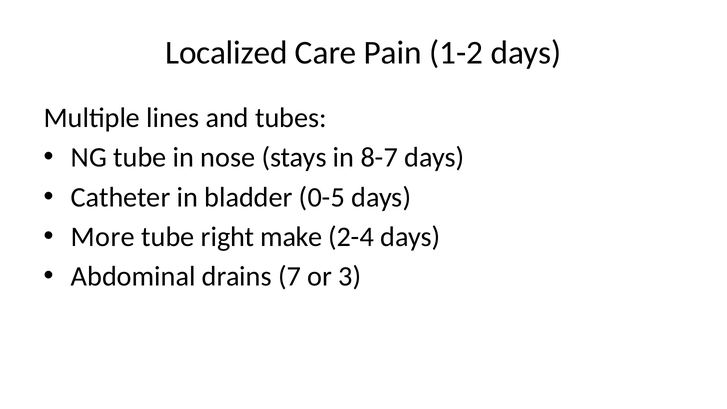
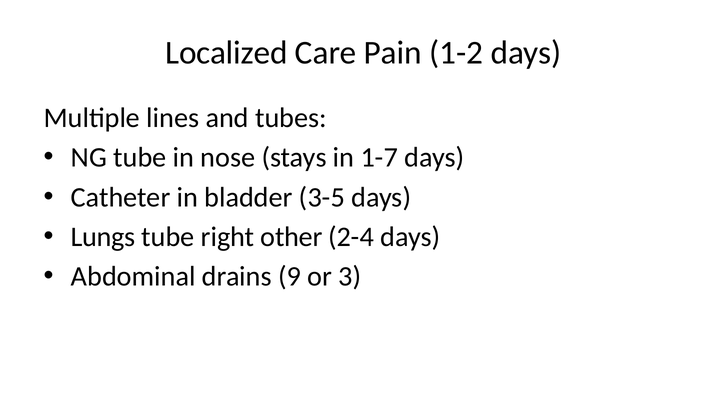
8-7: 8-7 -> 1-7
0-5: 0-5 -> 3-5
More: More -> Lungs
make: make -> other
7: 7 -> 9
